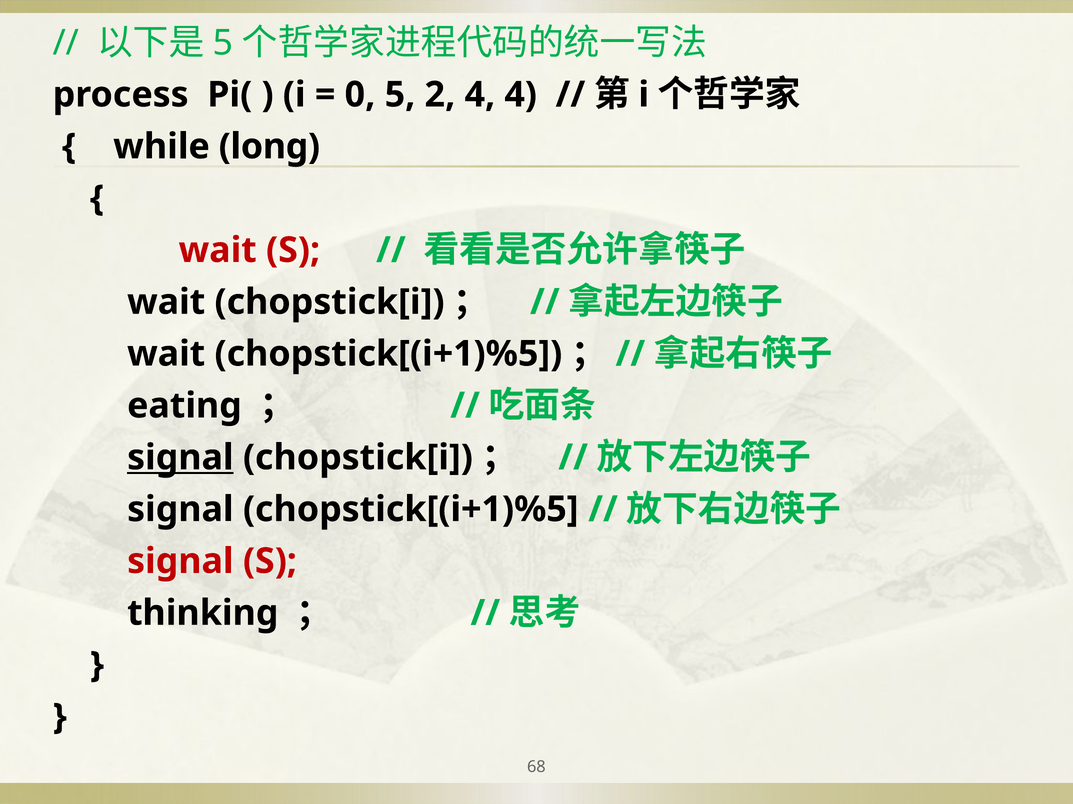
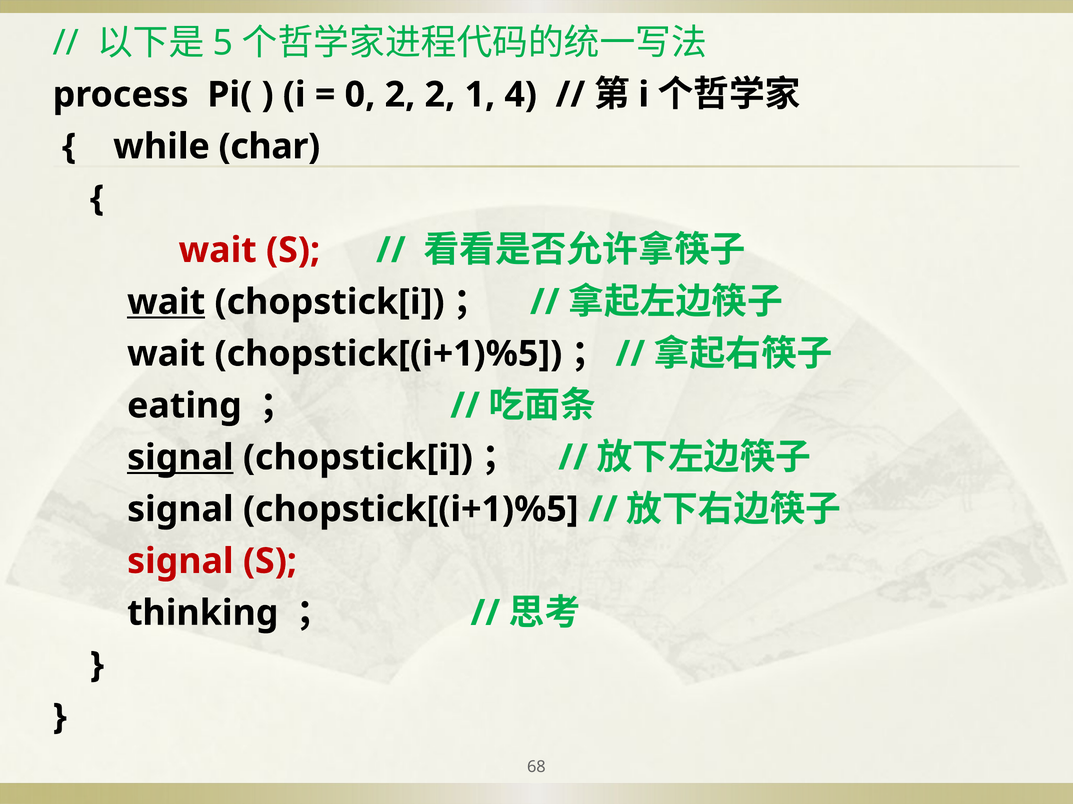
0 5: 5 -> 2
2 4: 4 -> 1
long: long -> char
wait at (166, 302) underline: none -> present
